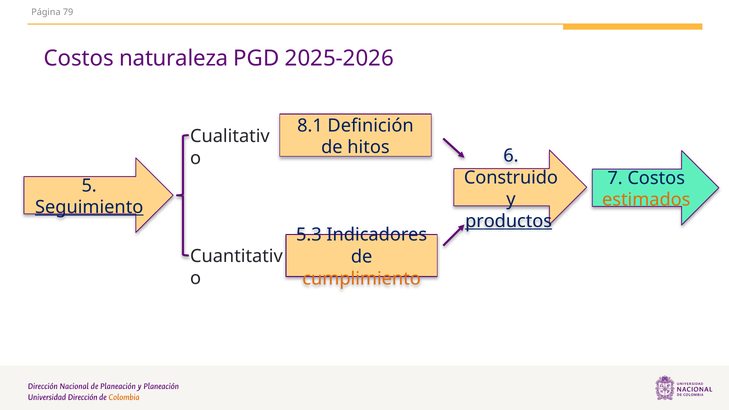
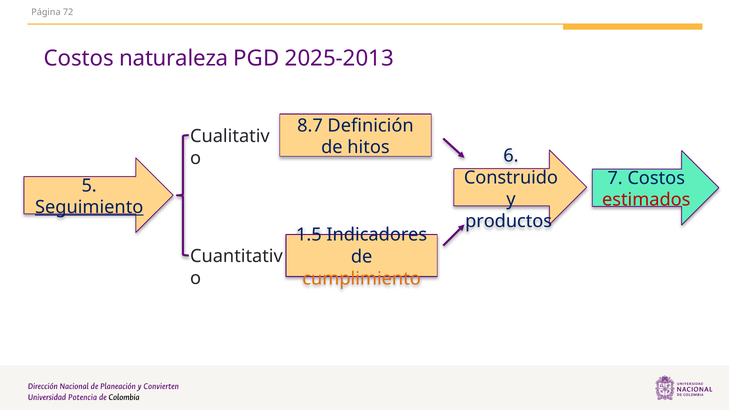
79: 79 -> 72
2025-2026: 2025-2026 -> 2025-2013
8.1: 8.1 -> 8.7
estimados colour: orange -> red
productos underline: present -> none
5.3: 5.3 -> 1.5
y Planeación: Planeación -> Convierten
Universidad Dirección: Dirección -> Potencia
Colombia colour: orange -> black
